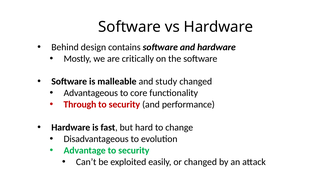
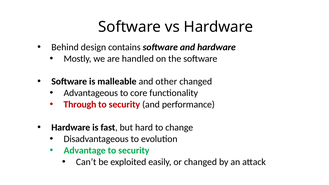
critically: critically -> handled
study: study -> other
